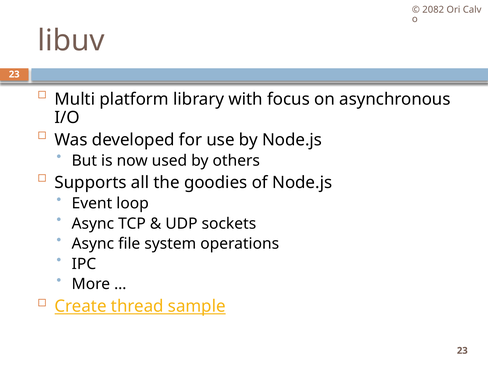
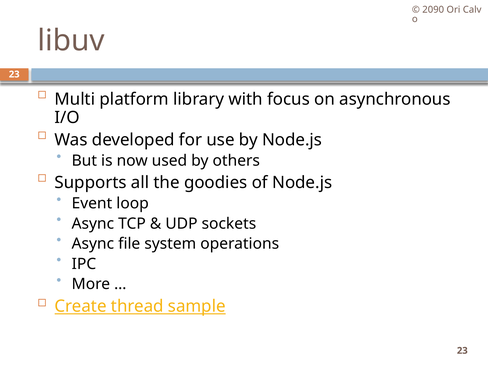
2082: 2082 -> 2090
